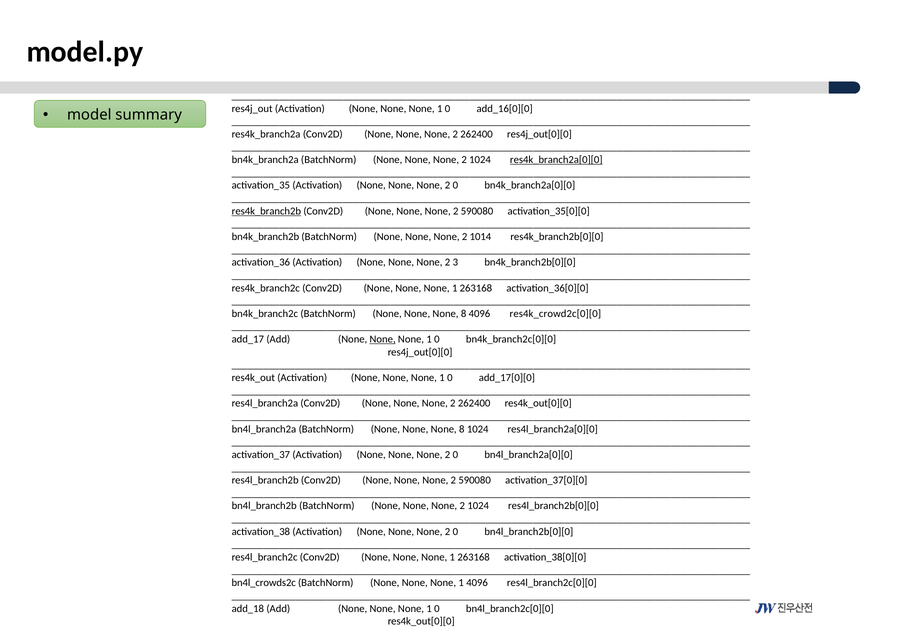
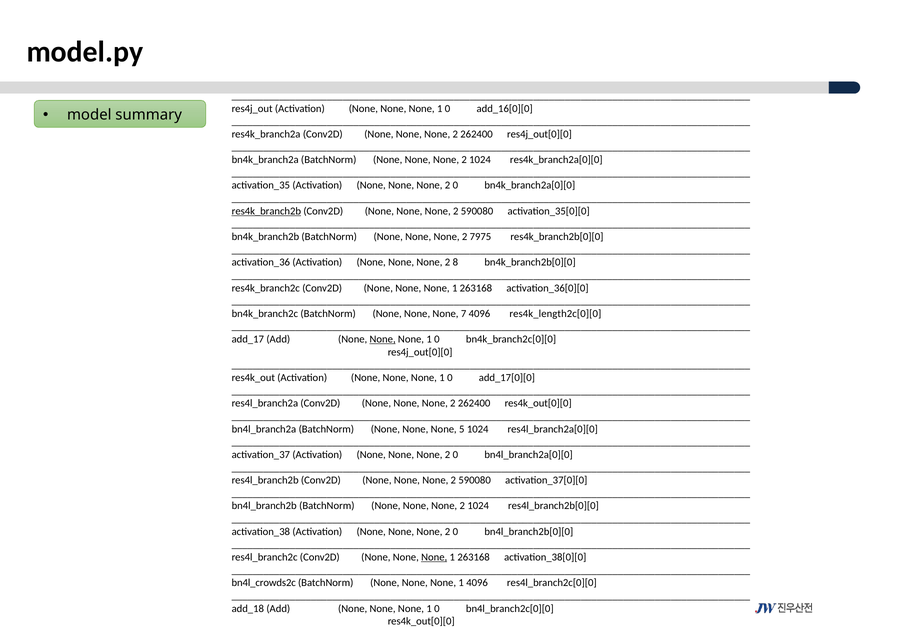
res4k_branch2a[0][0 underline: present -> none
1014: 1014 -> 7975
3: 3 -> 8
8 at (464, 314): 8 -> 7
res4k_crowd2c[0][0: res4k_crowd2c[0][0 -> res4k_length2c[0][0
8 at (462, 429): 8 -> 5
None at (434, 557) underline: none -> present
